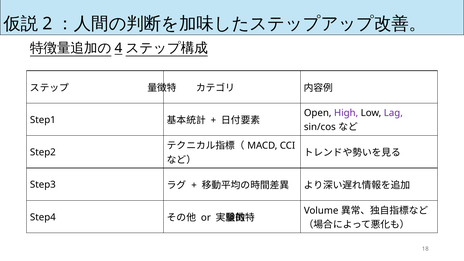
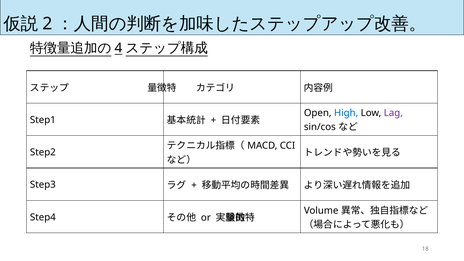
High colour: purple -> blue
